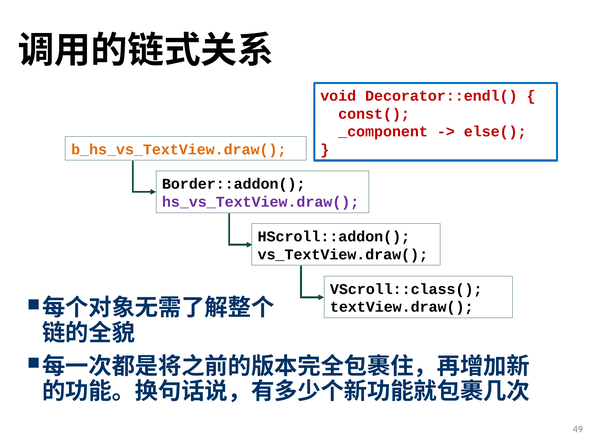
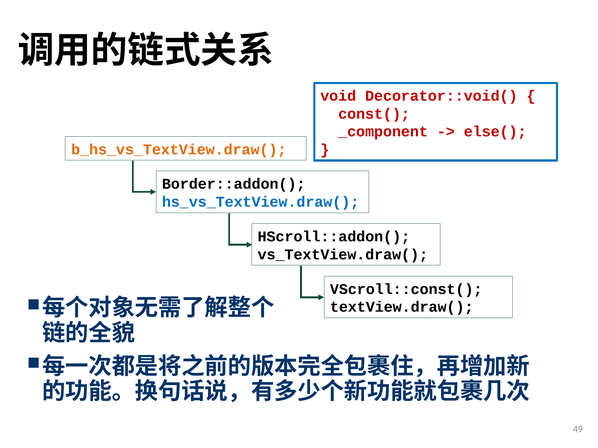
Decorator::endl(: Decorator::endl( -> Decorator::void(
hs_vs_TextView.draw( colour: purple -> blue
VScroll::class(: VScroll::class( -> VScroll::const(
